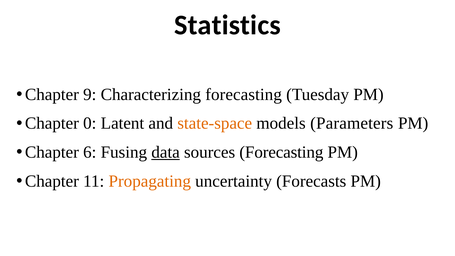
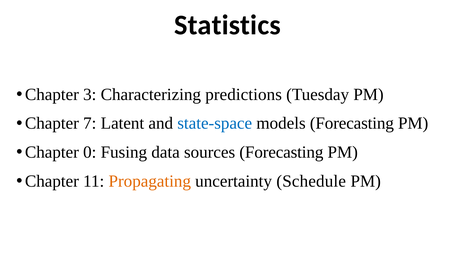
9: 9 -> 3
Characterizing forecasting: forecasting -> predictions
0: 0 -> 7
state-space colour: orange -> blue
models Parameters: Parameters -> Forecasting
6: 6 -> 0
data underline: present -> none
Forecasts: Forecasts -> Schedule
